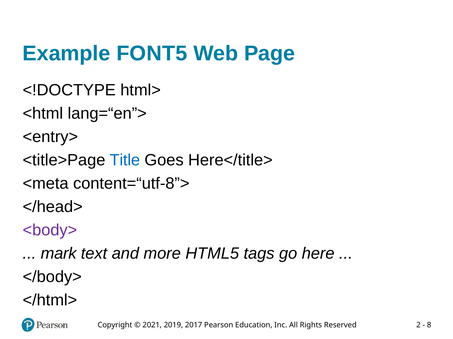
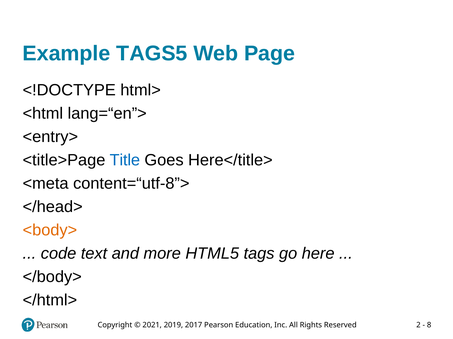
FONT5: FONT5 -> TAGS5
<body> colour: purple -> orange
mark: mark -> code
